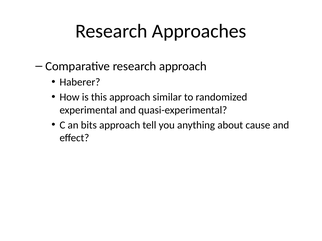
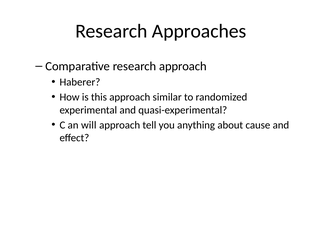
bits: bits -> will
